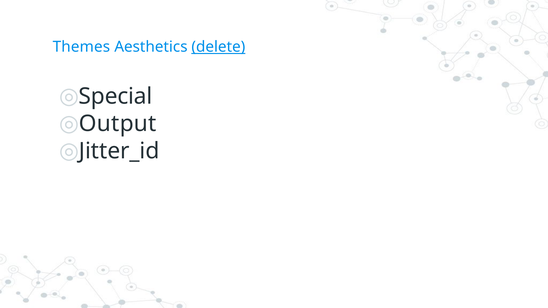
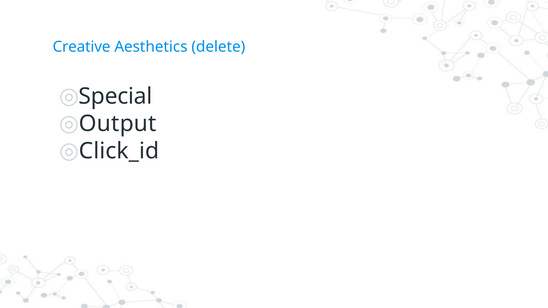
Themes: Themes -> Creative
delete underline: present -> none
Jitter_id: Jitter_id -> Click_id
